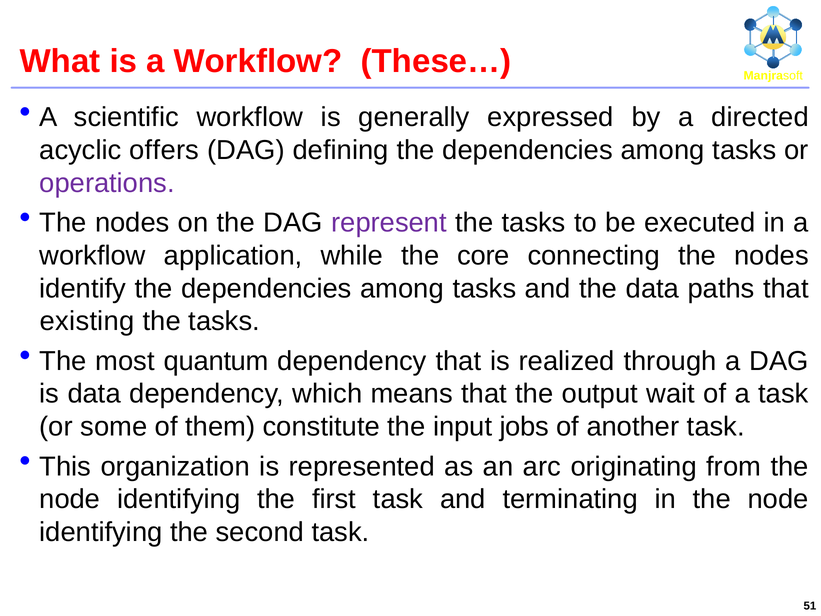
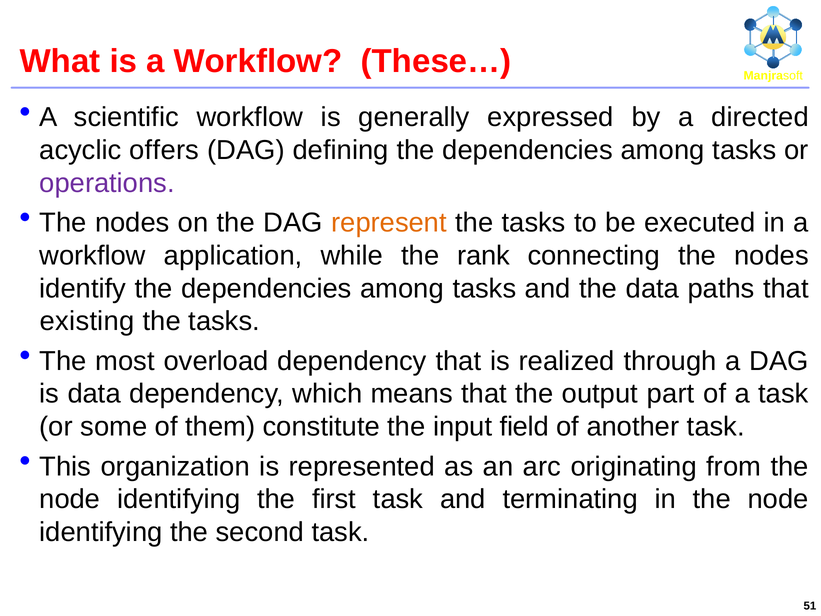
represent colour: purple -> orange
core: core -> rank
quantum: quantum -> overload
wait: wait -> part
jobs: jobs -> field
